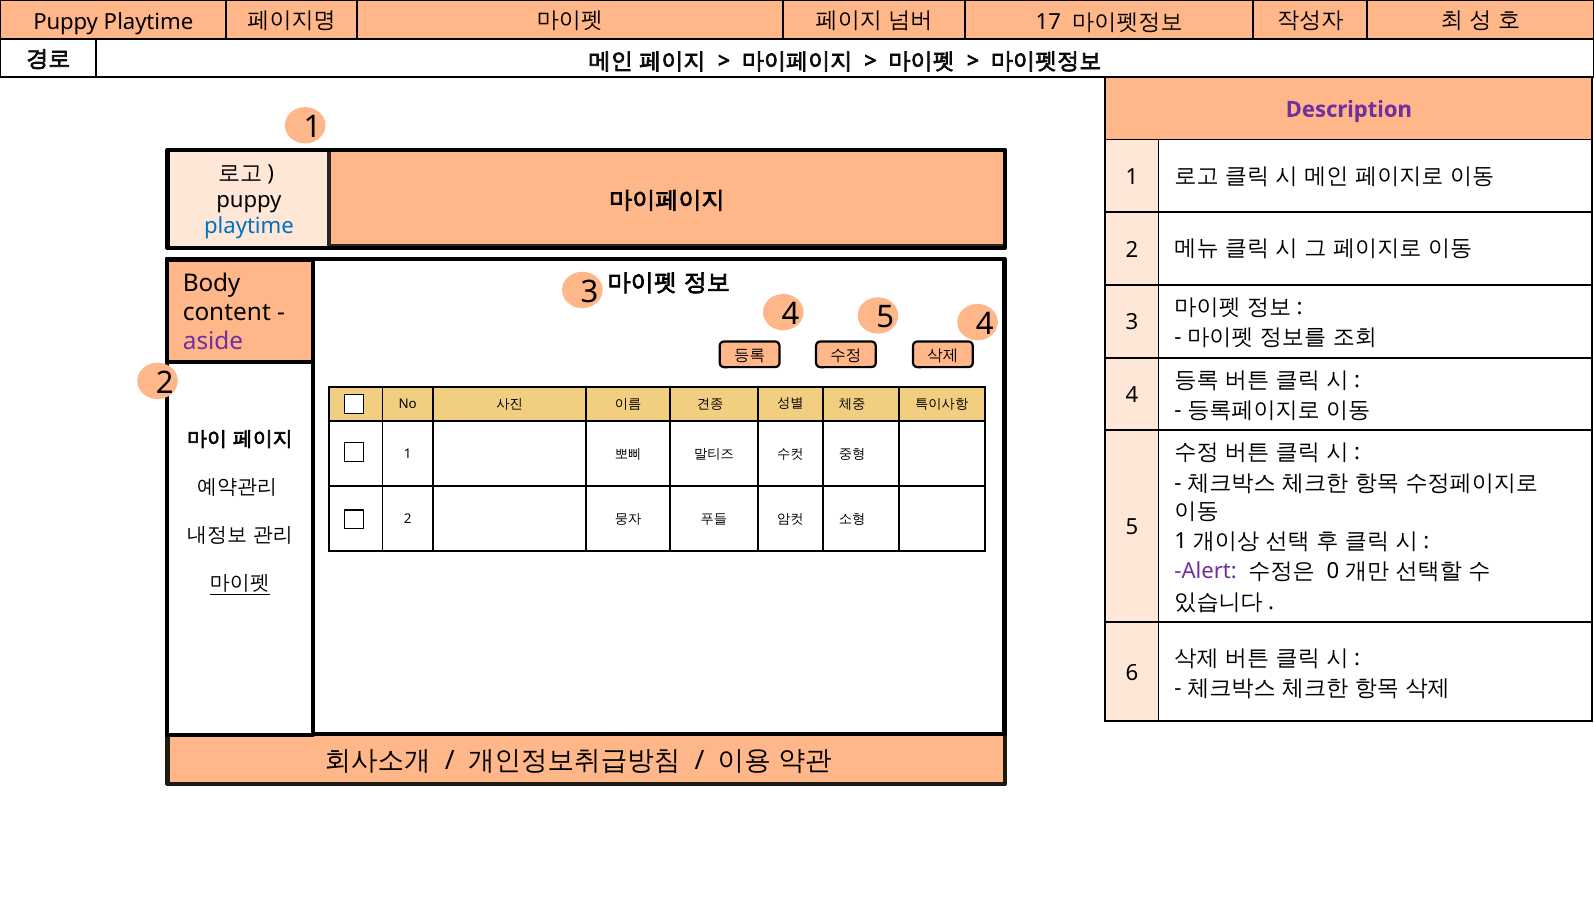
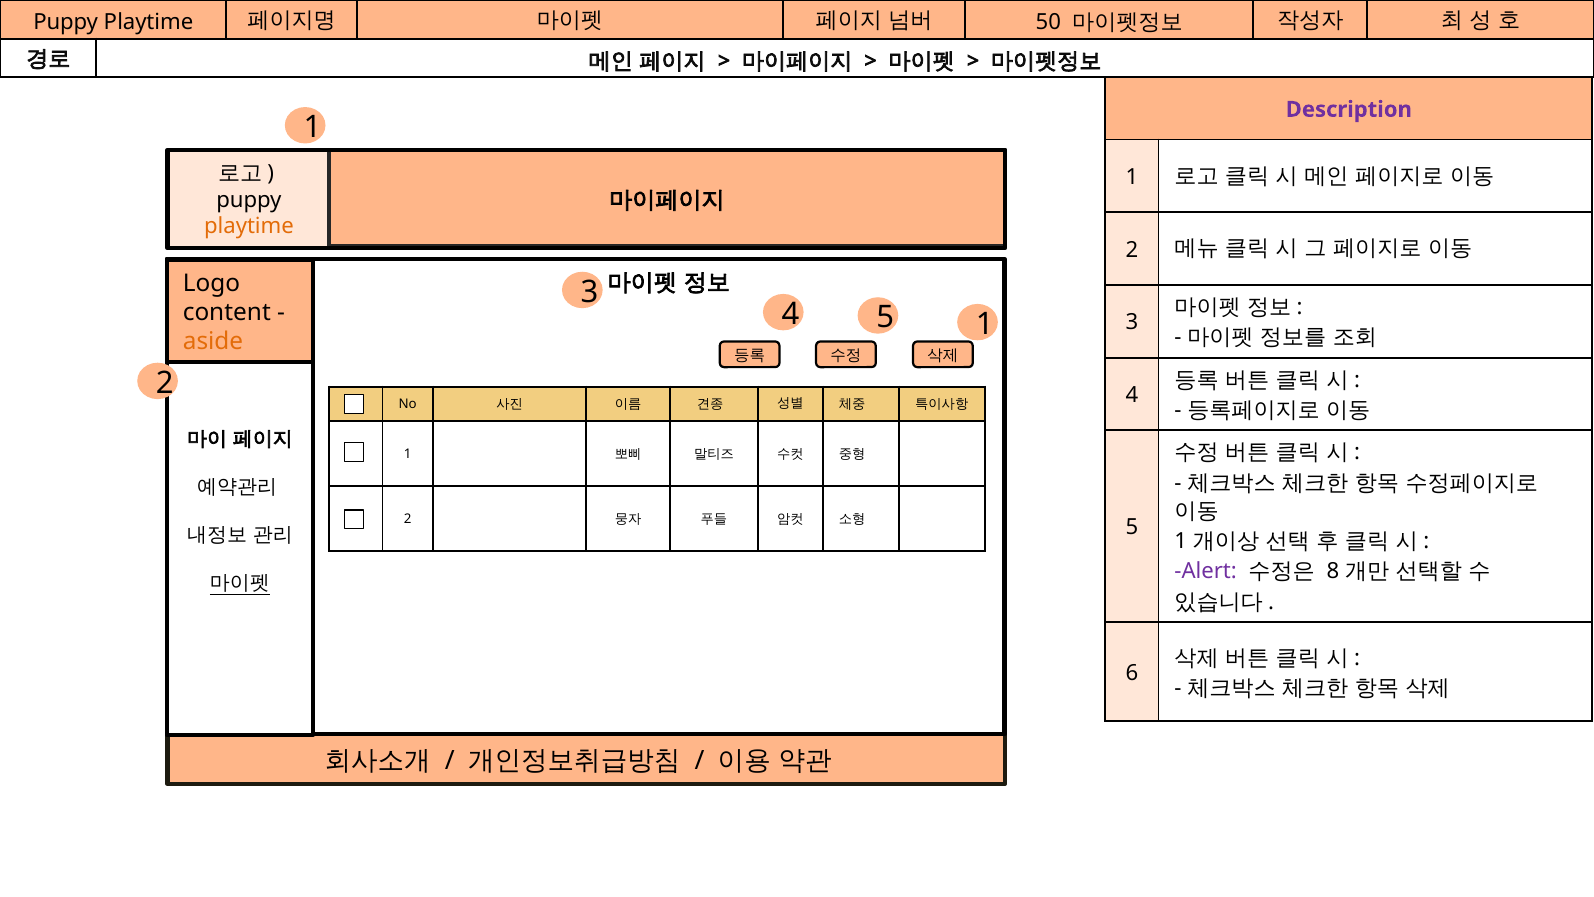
17: 17 -> 50
playtime at (249, 226) colour: blue -> orange
Body: Body -> Logo
5 4: 4 -> 1
aside colour: purple -> orange
0: 0 -> 8
